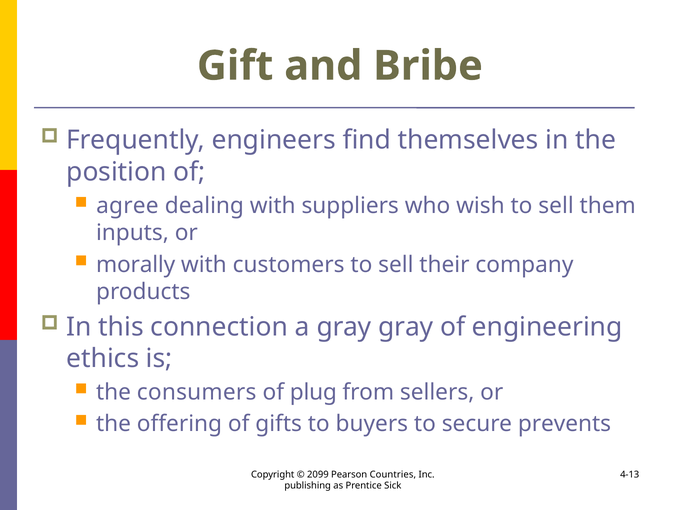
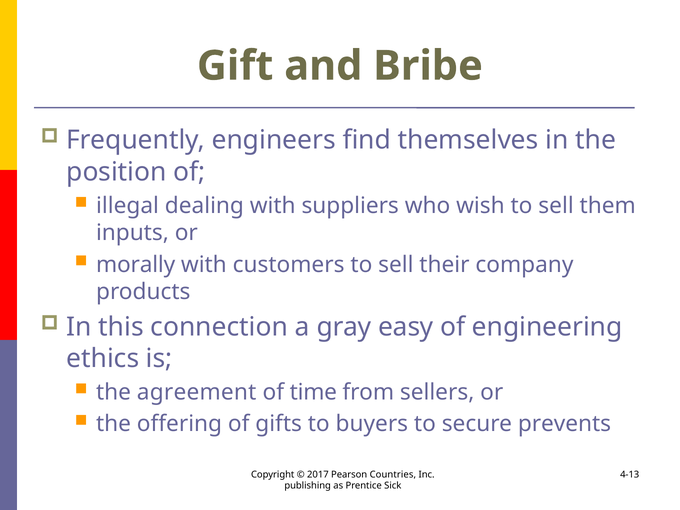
agree: agree -> illegal
gray gray: gray -> easy
consumers: consumers -> agreement
plug: plug -> time
2099: 2099 -> 2017
